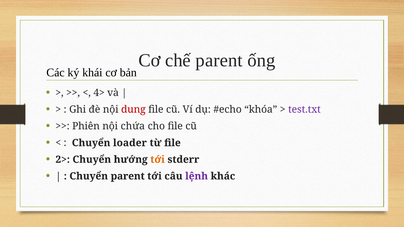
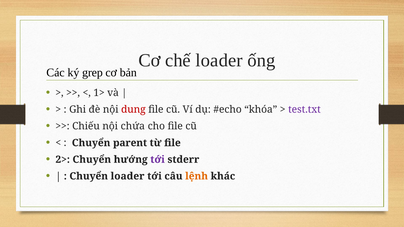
chế parent: parent -> loader
khái: khái -> grep
4>: 4> -> 1>
Phiên: Phiên -> Chiếu
loader: loader -> parent
tới at (158, 160) colour: orange -> purple
Chuyển parent: parent -> loader
lệnh colour: purple -> orange
